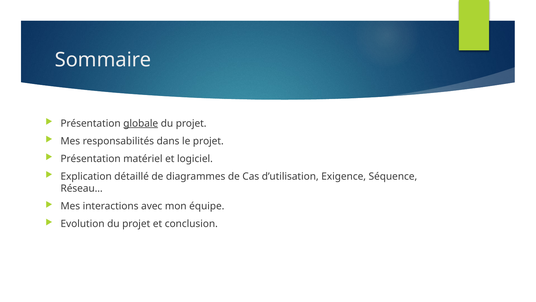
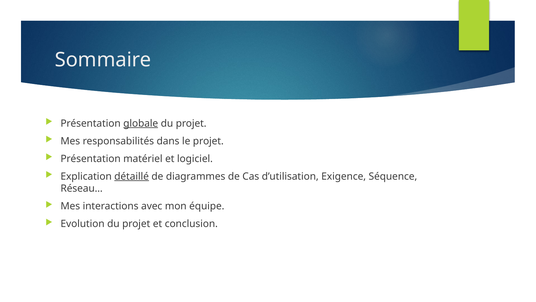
détaillé underline: none -> present
